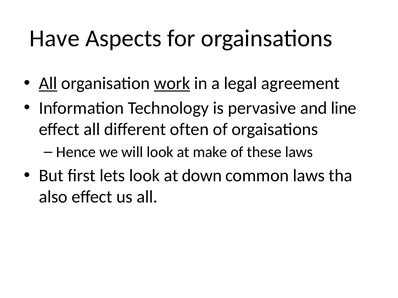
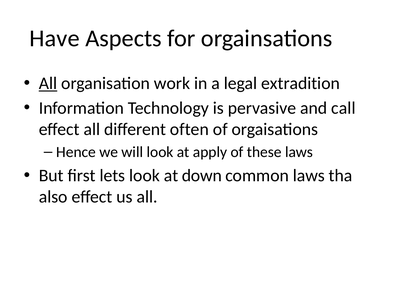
work underline: present -> none
agreement: agreement -> extradition
line: line -> call
make: make -> apply
